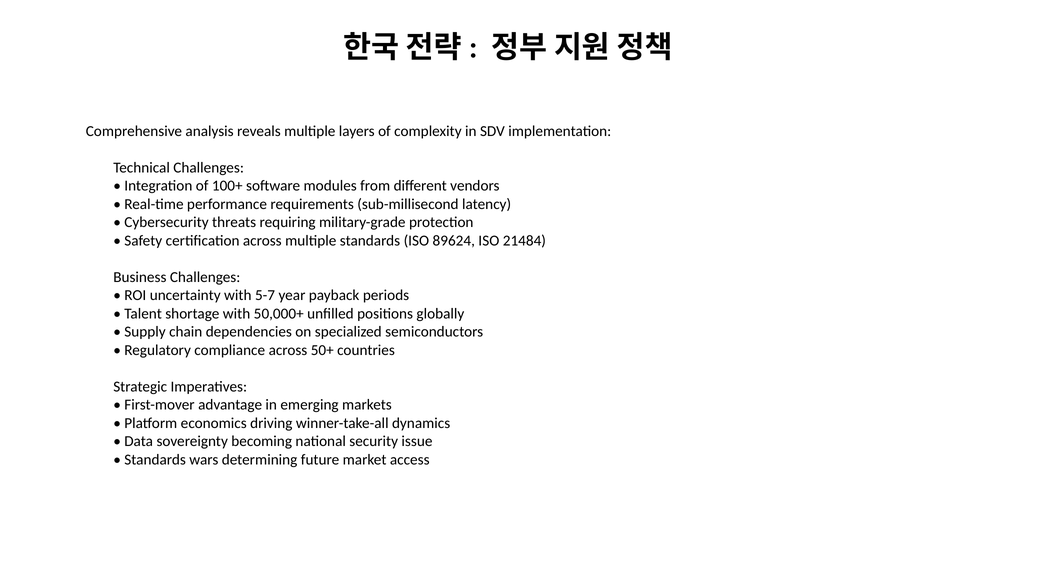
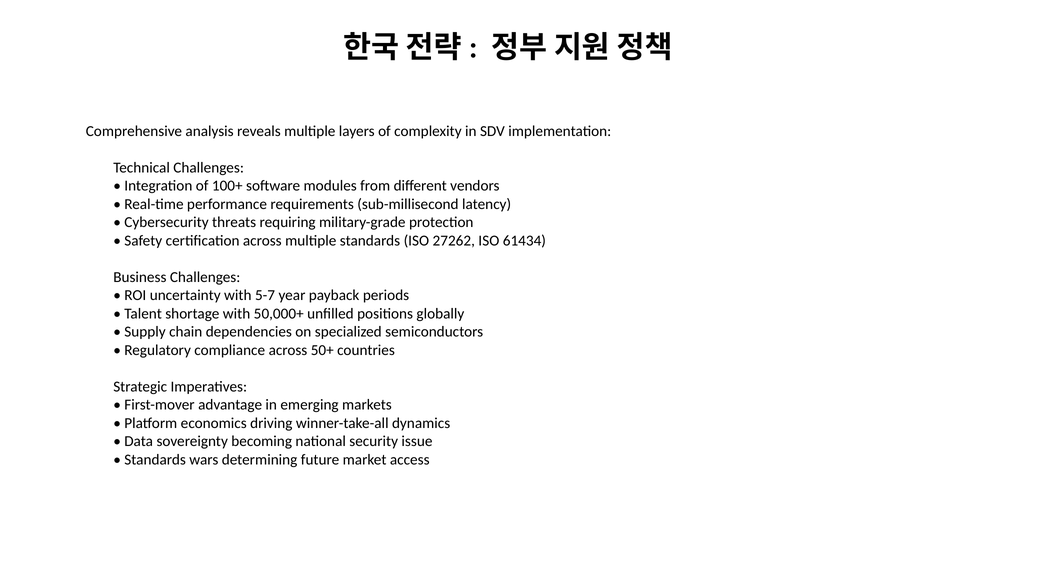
89624: 89624 -> 27262
21484: 21484 -> 61434
